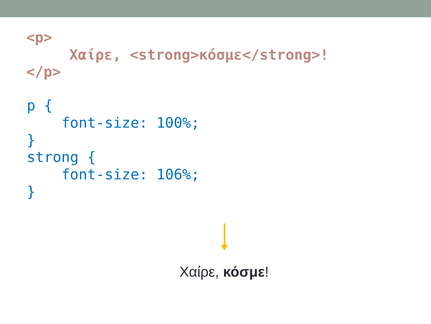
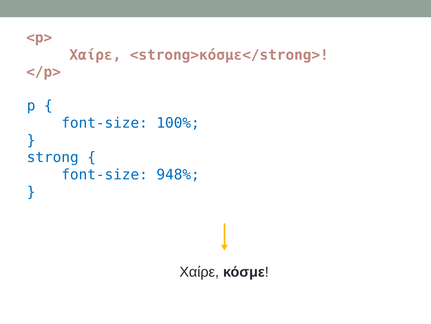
106%: 106% -> 948%
